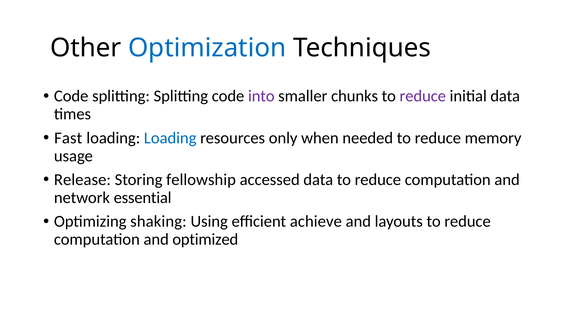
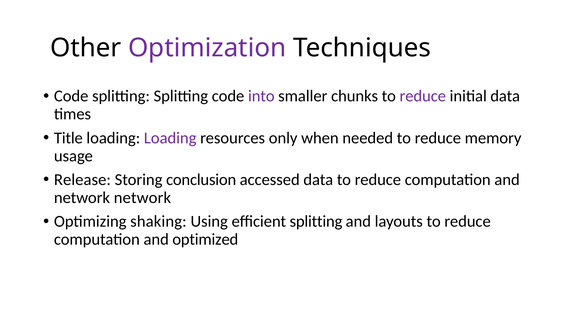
Optimization colour: blue -> purple
Fast: Fast -> Title
Loading at (170, 138) colour: blue -> purple
fellowship: fellowship -> conclusion
network essential: essential -> network
efficient achieve: achieve -> splitting
